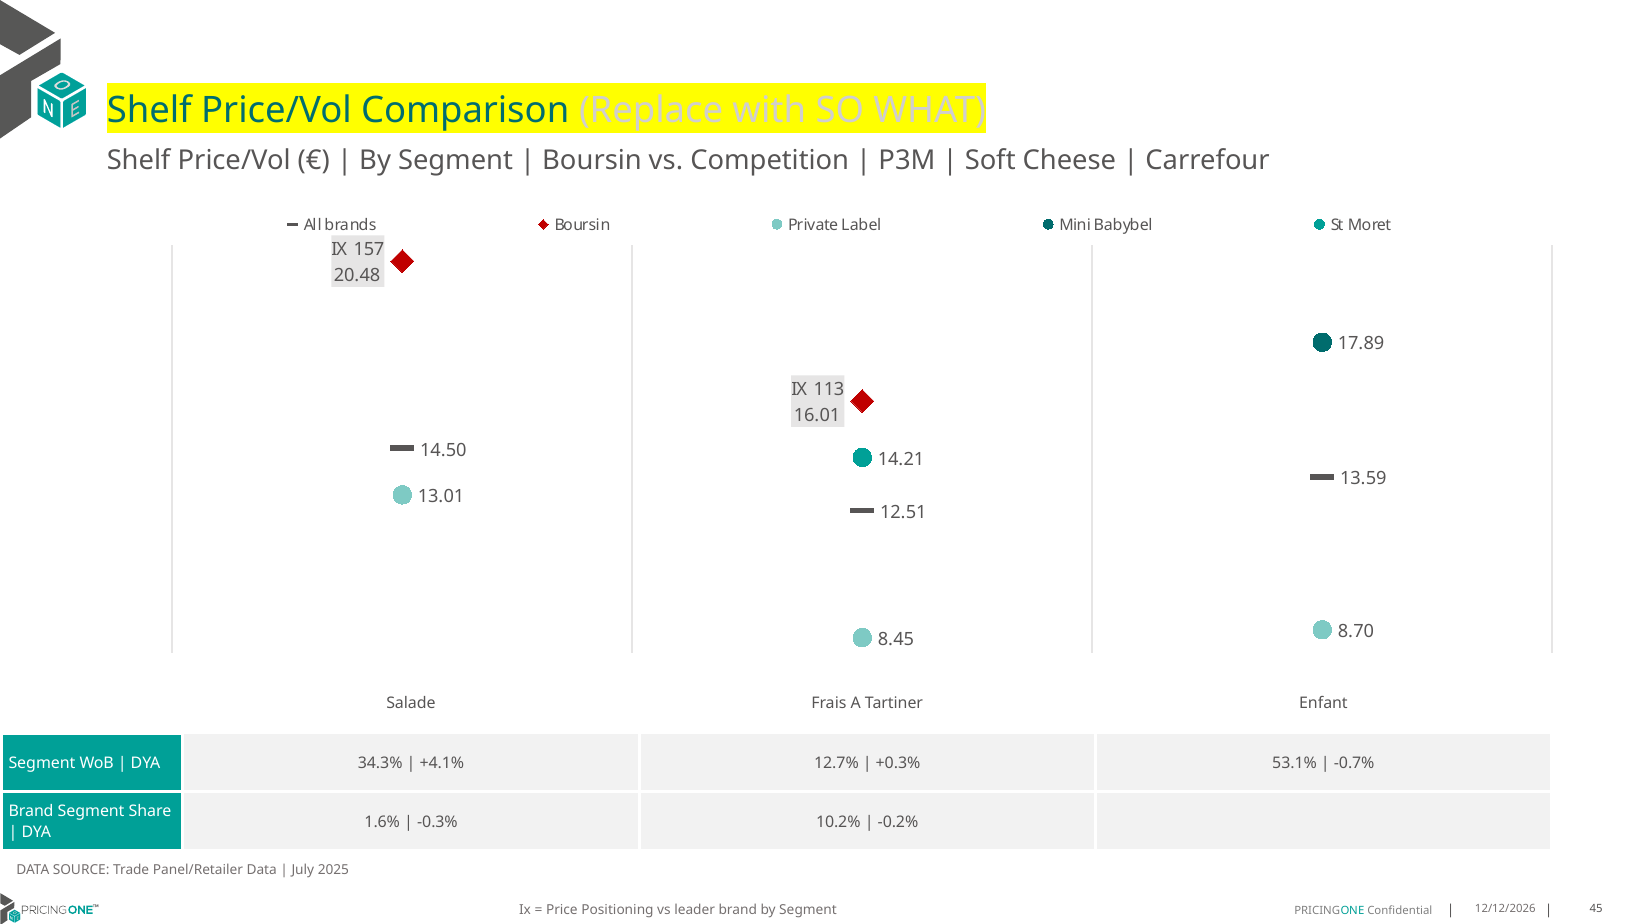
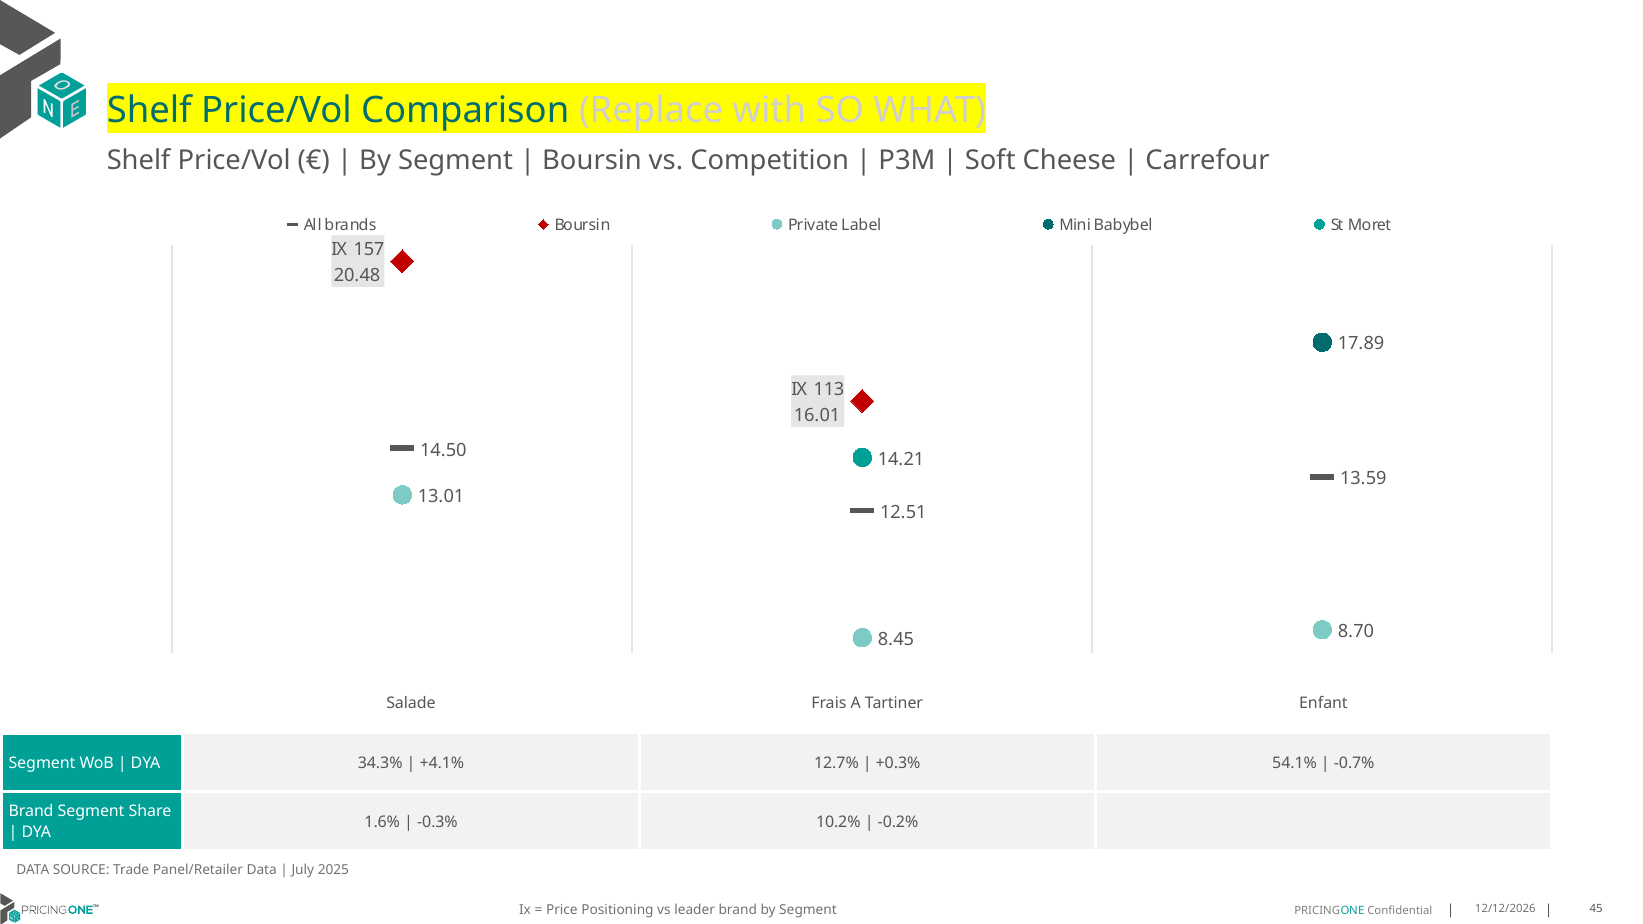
53.1%: 53.1% -> 54.1%
